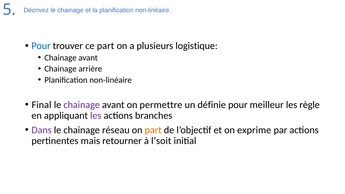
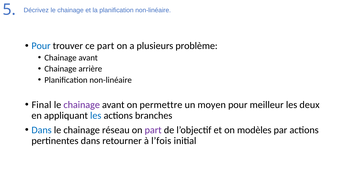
logistique: logistique -> problème
définie: définie -> moyen
règle: règle -> deux
les at (96, 116) colour: purple -> blue
Dans at (42, 130) colour: purple -> blue
part at (153, 130) colour: orange -> purple
exprime: exprime -> modèles
pertinentes mais: mais -> dans
l’soit: l’soit -> l’fois
